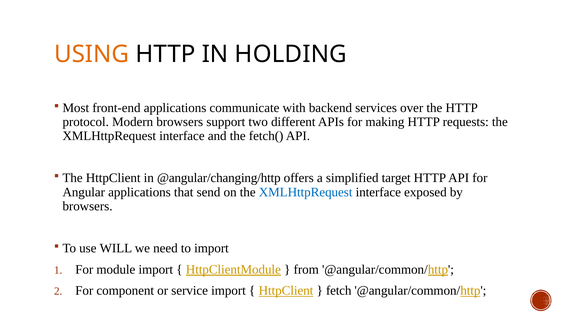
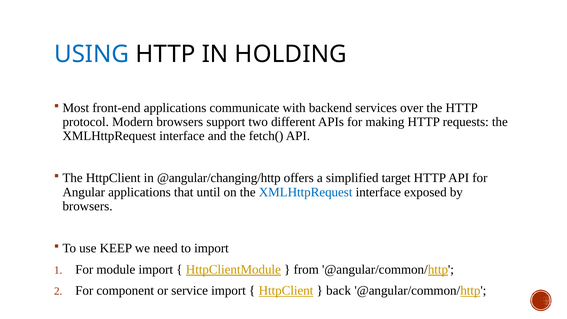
USING colour: orange -> blue
send: send -> until
WILL: WILL -> KEEP
fetch: fetch -> back
